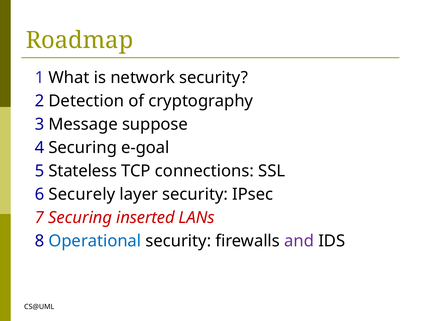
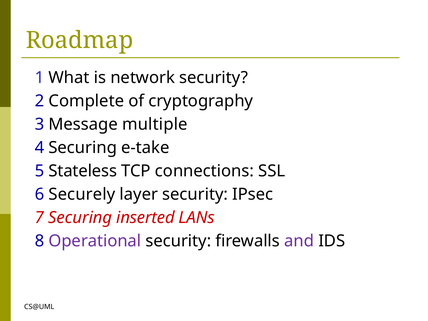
Detection: Detection -> Complete
suppose: suppose -> multiple
e-goal: e-goal -> e-take
Operational colour: blue -> purple
